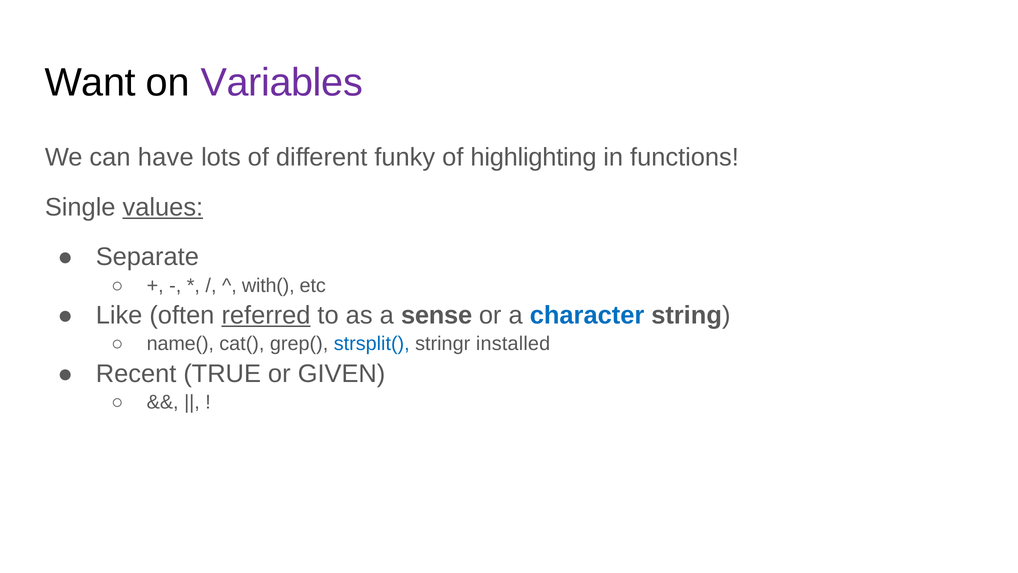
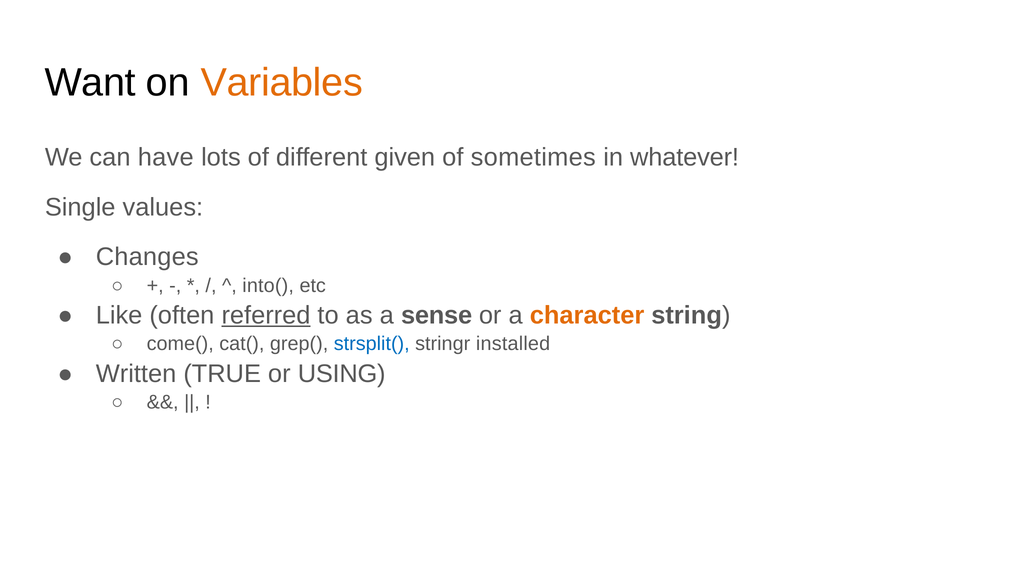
Variables colour: purple -> orange
funky: funky -> given
highlighting: highlighting -> sometimes
functions: functions -> whatever
values underline: present -> none
Separate: Separate -> Changes
with(: with( -> into(
character colour: blue -> orange
name(: name( -> come(
Recent: Recent -> Written
GIVEN: GIVEN -> USING
